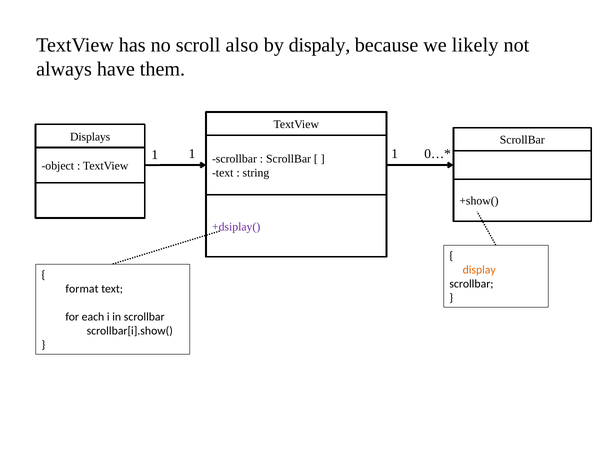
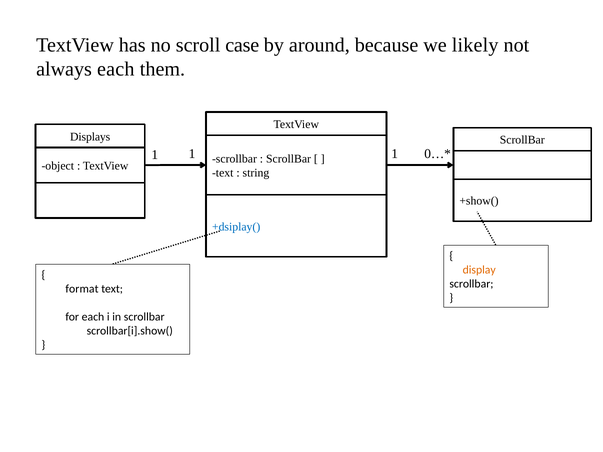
also: also -> case
dispaly: dispaly -> around
always have: have -> each
+dsiplay( colour: purple -> blue
